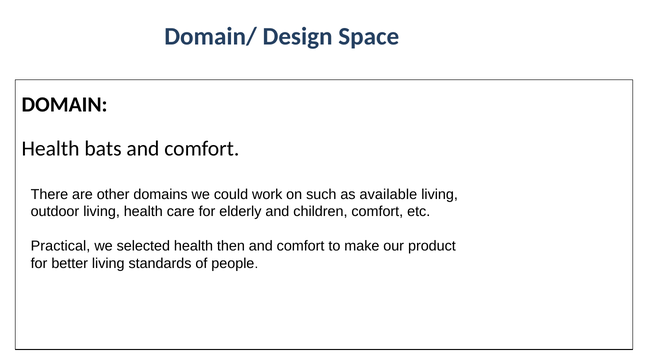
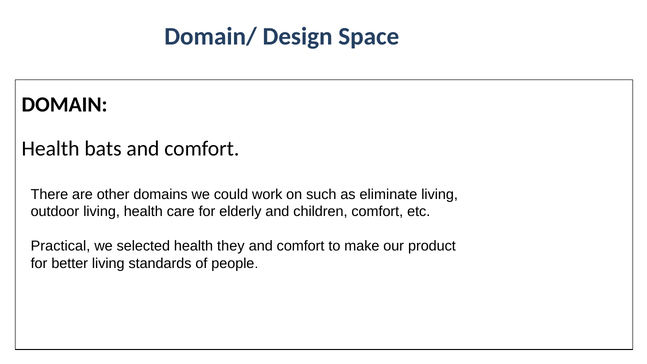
available: available -> eliminate
then: then -> they
